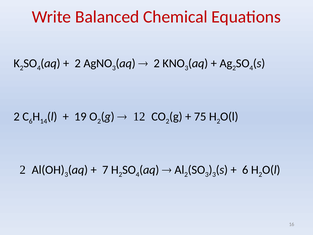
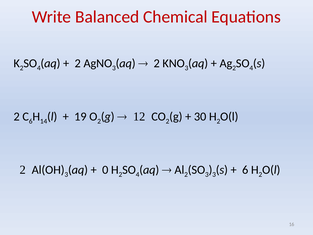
75: 75 -> 30
7: 7 -> 0
